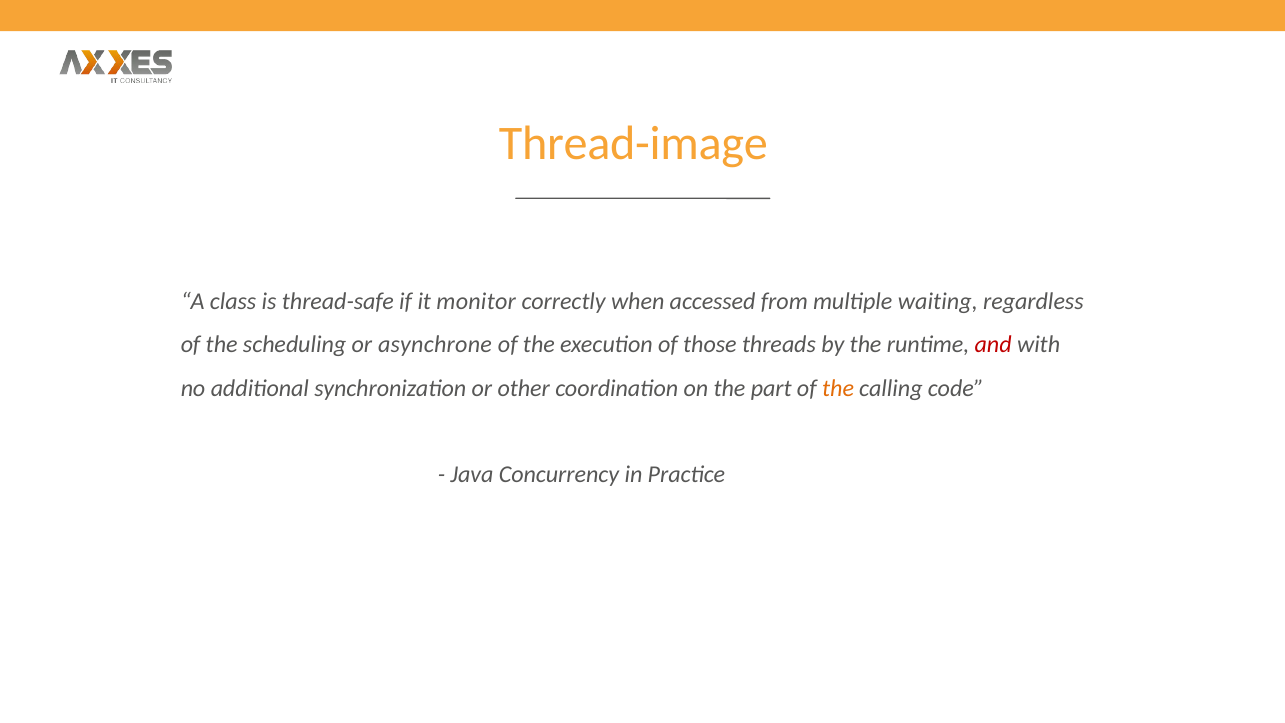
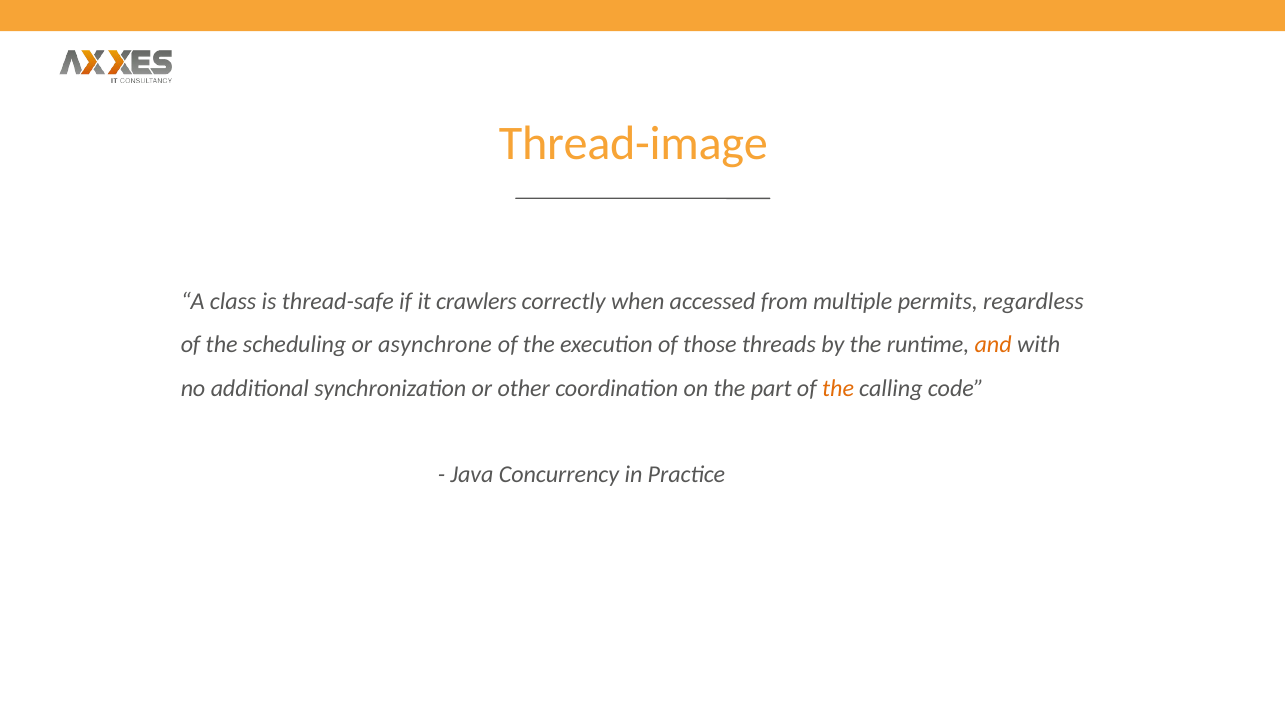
monitor: monitor -> crawlers
waiting: waiting -> permits
and colour: red -> orange
